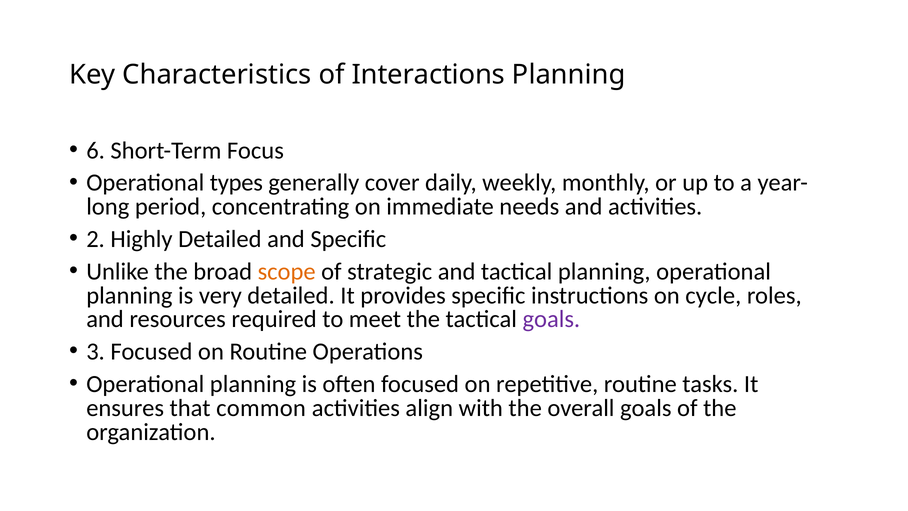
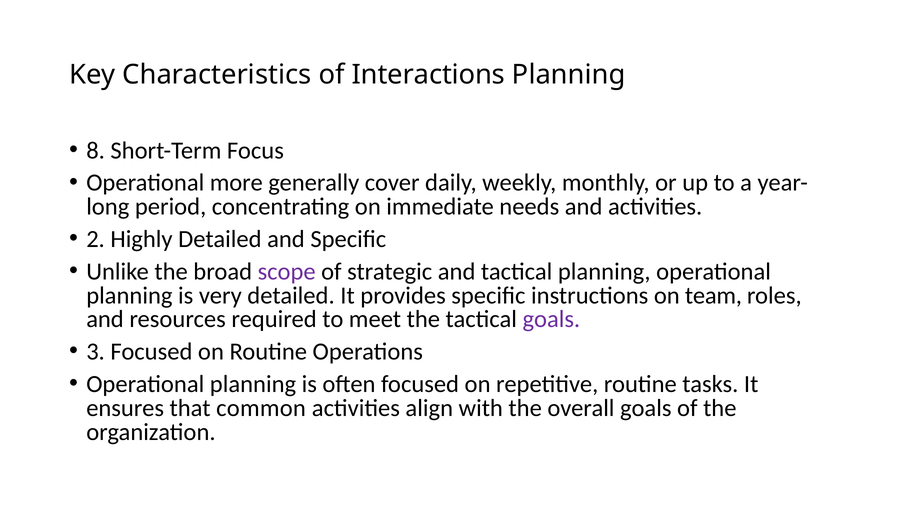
6: 6 -> 8
types: types -> more
scope colour: orange -> purple
cycle: cycle -> team
